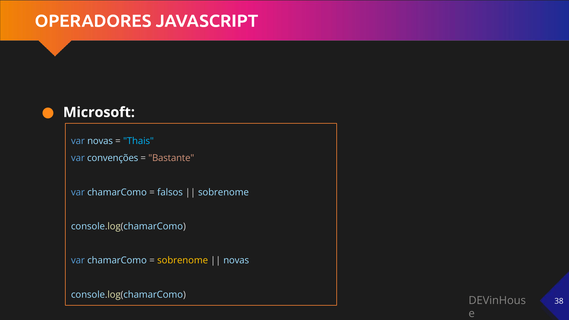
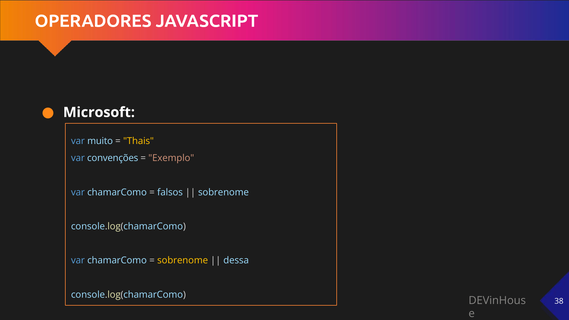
var novas: novas -> muito
Thais colour: light blue -> yellow
Bastante: Bastante -> Exemplo
novas at (236, 261): novas -> dessa
